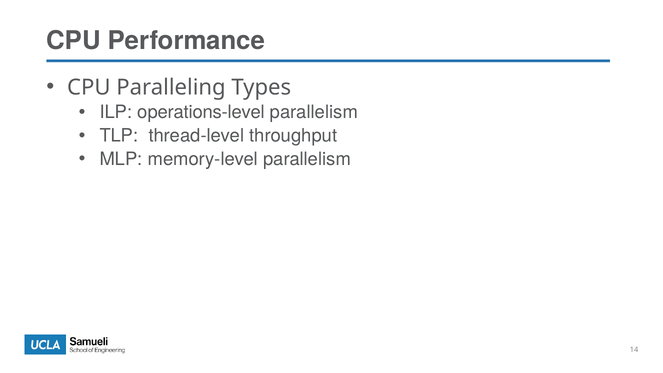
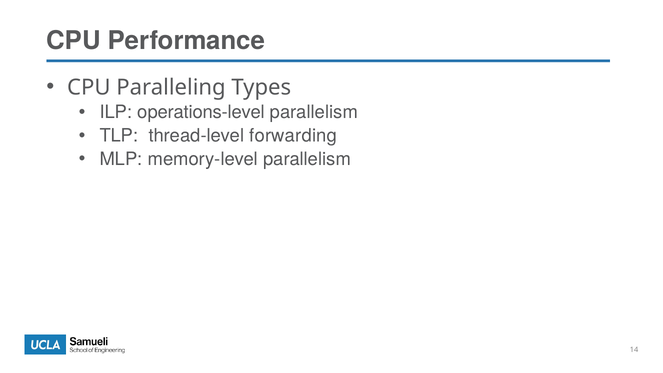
throughput: throughput -> forwarding
